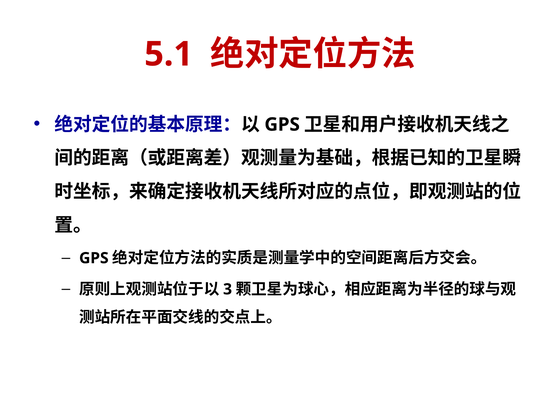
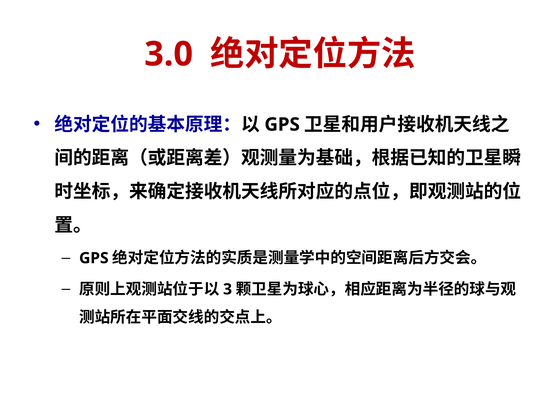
5.1: 5.1 -> 3.0
